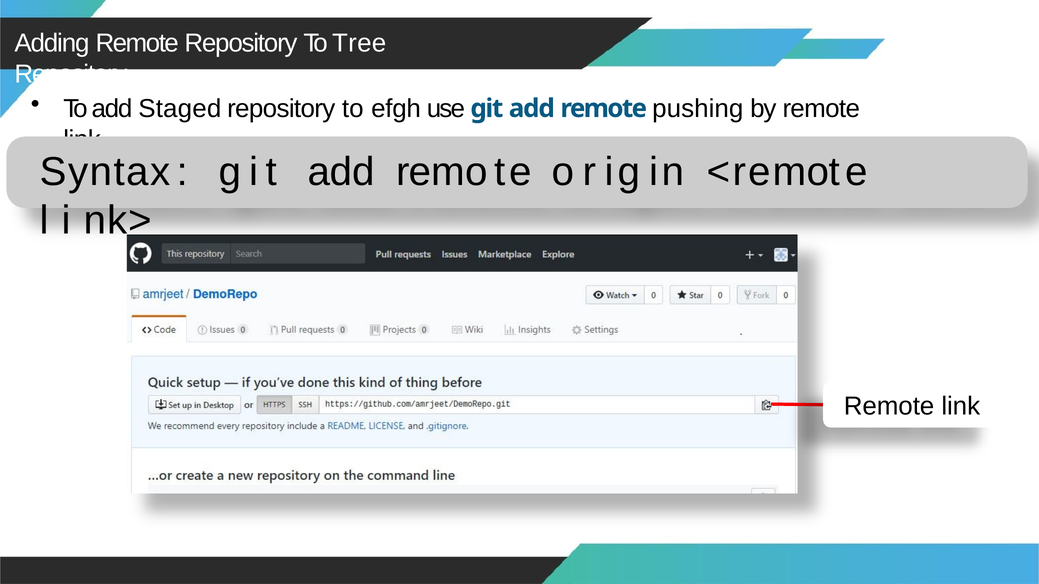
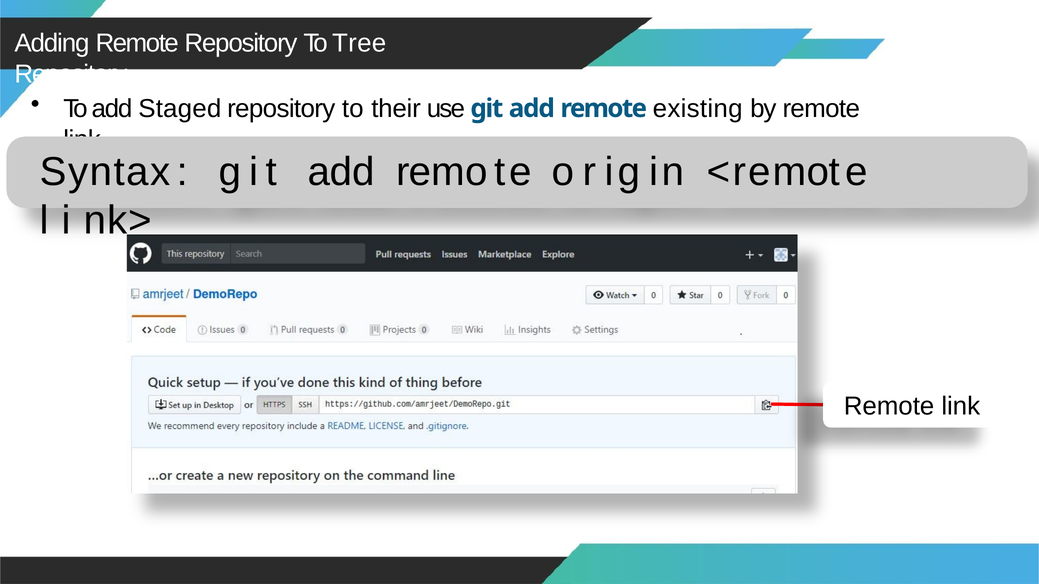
efgh: efgh -> their
pushing: pushing -> existing
